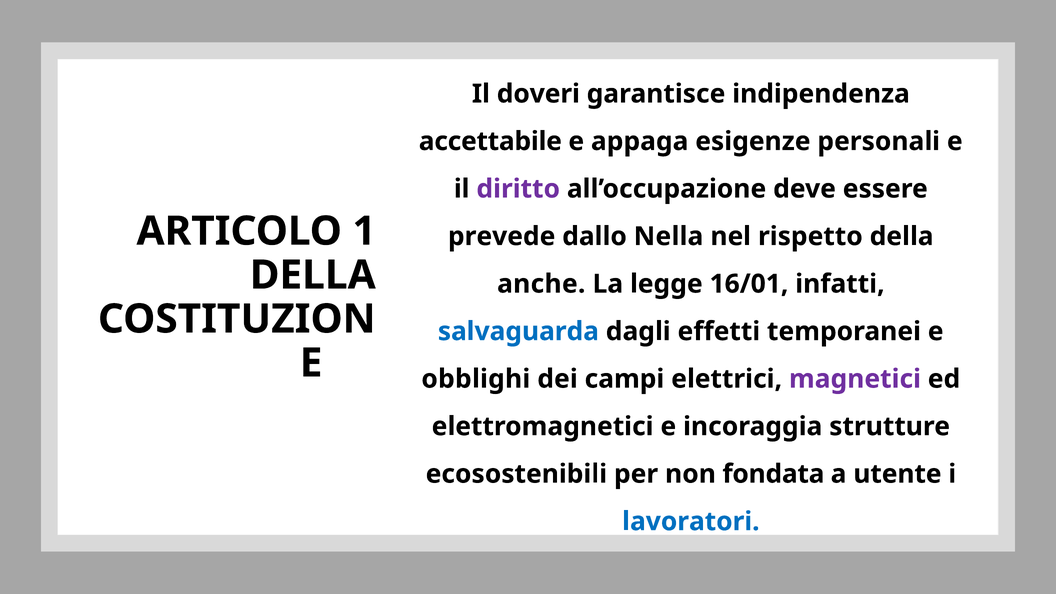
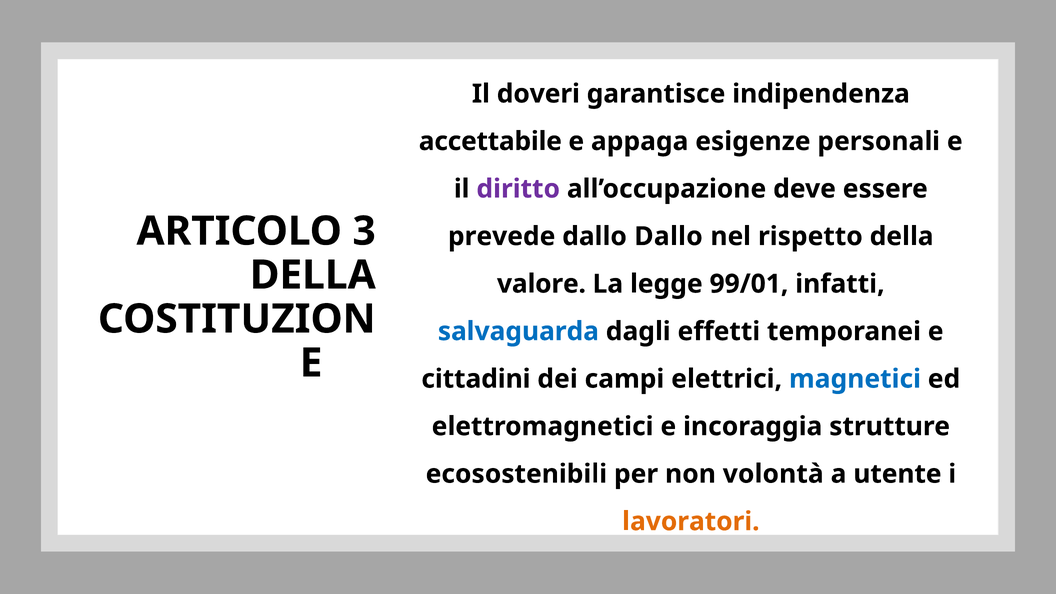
1: 1 -> 3
dallo Nella: Nella -> Dallo
anche: anche -> valore
16/01: 16/01 -> 99/01
obblighi: obblighi -> cittadini
magnetici colour: purple -> blue
fondata: fondata -> volontà
lavoratori colour: blue -> orange
